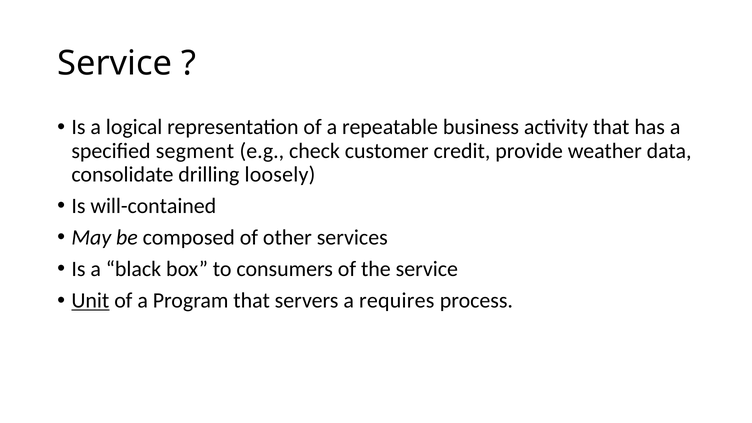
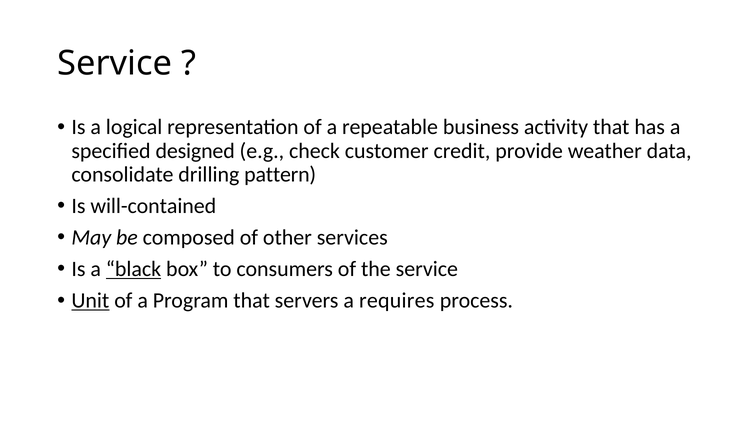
segment: segment -> designed
loosely: loosely -> pattern
black underline: none -> present
